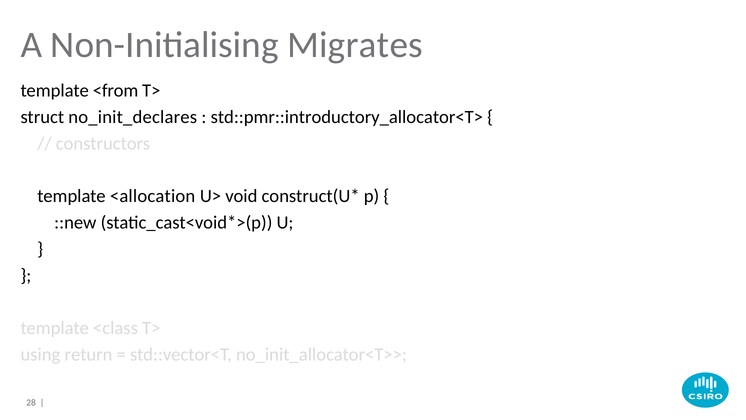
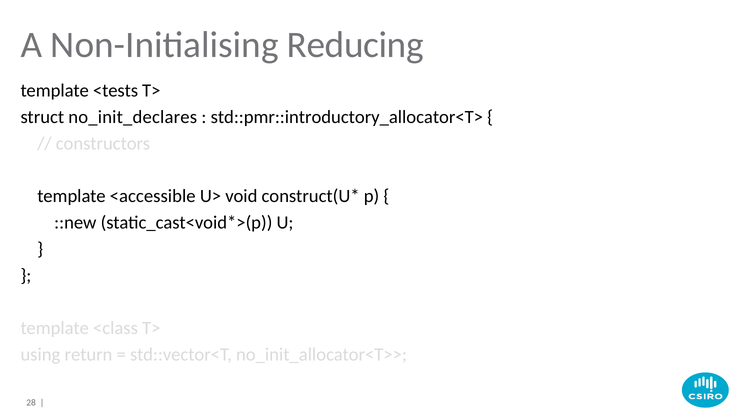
Migrates: Migrates -> Reducing
<from: <from -> <tests
<allocation: <allocation -> <accessible
